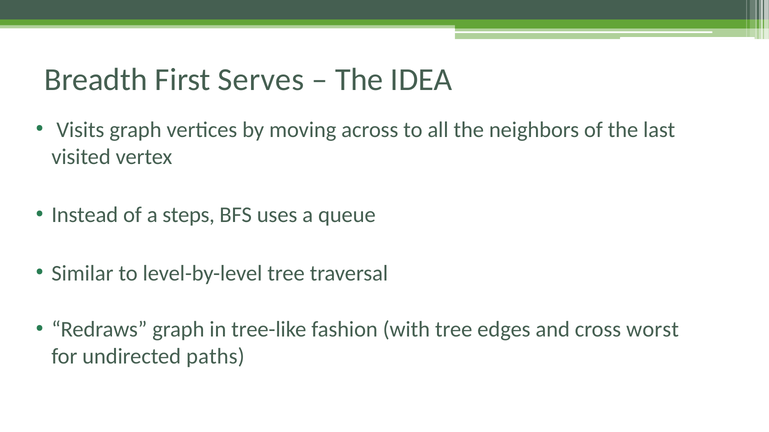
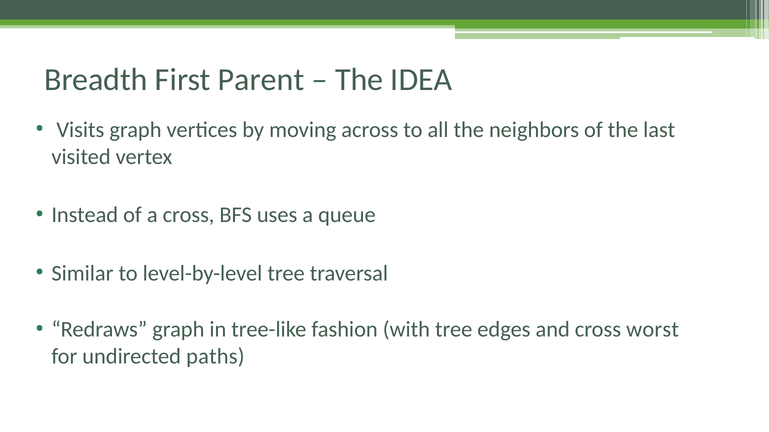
Serves: Serves -> Parent
a steps: steps -> cross
